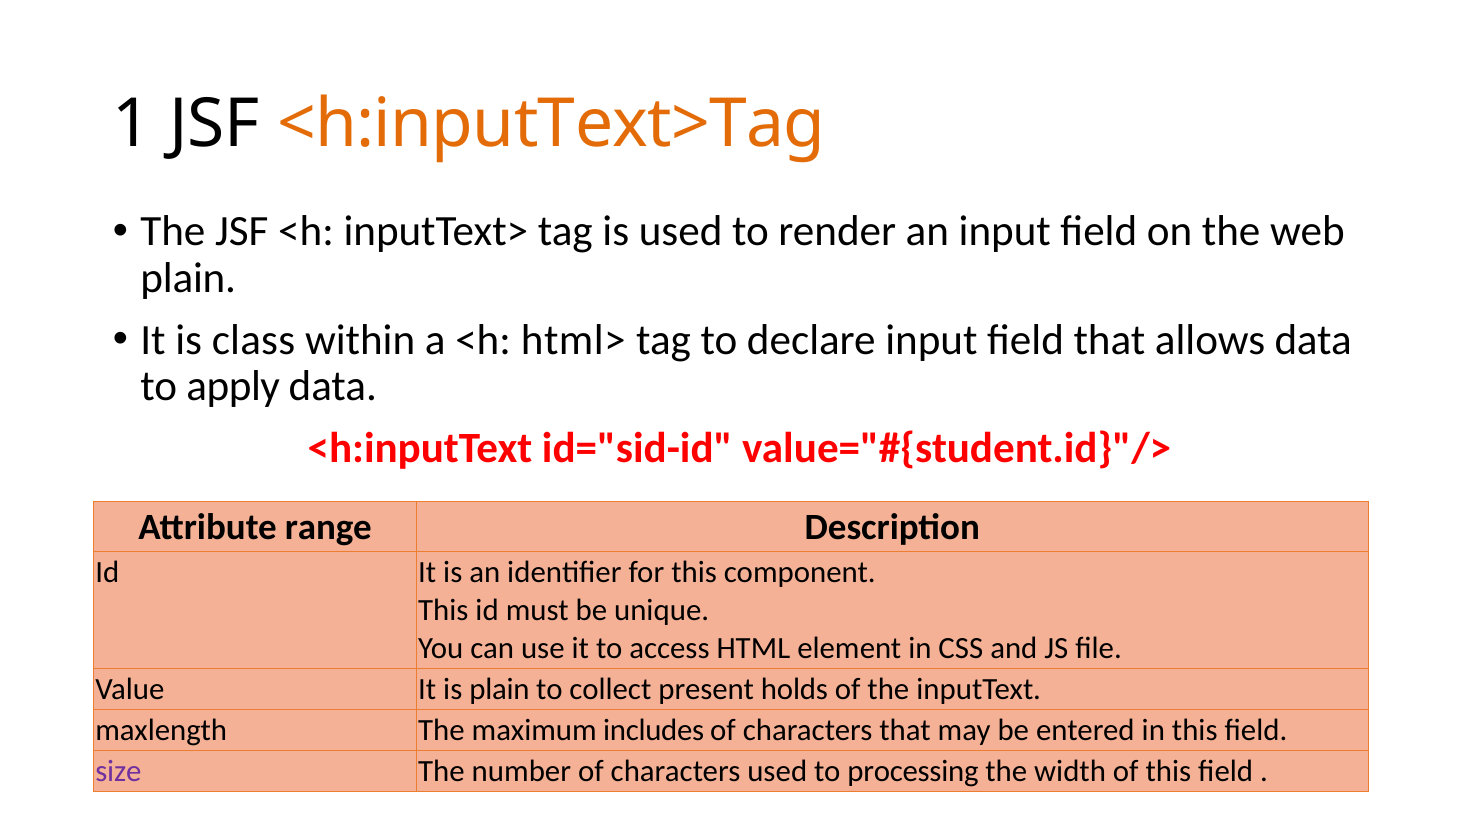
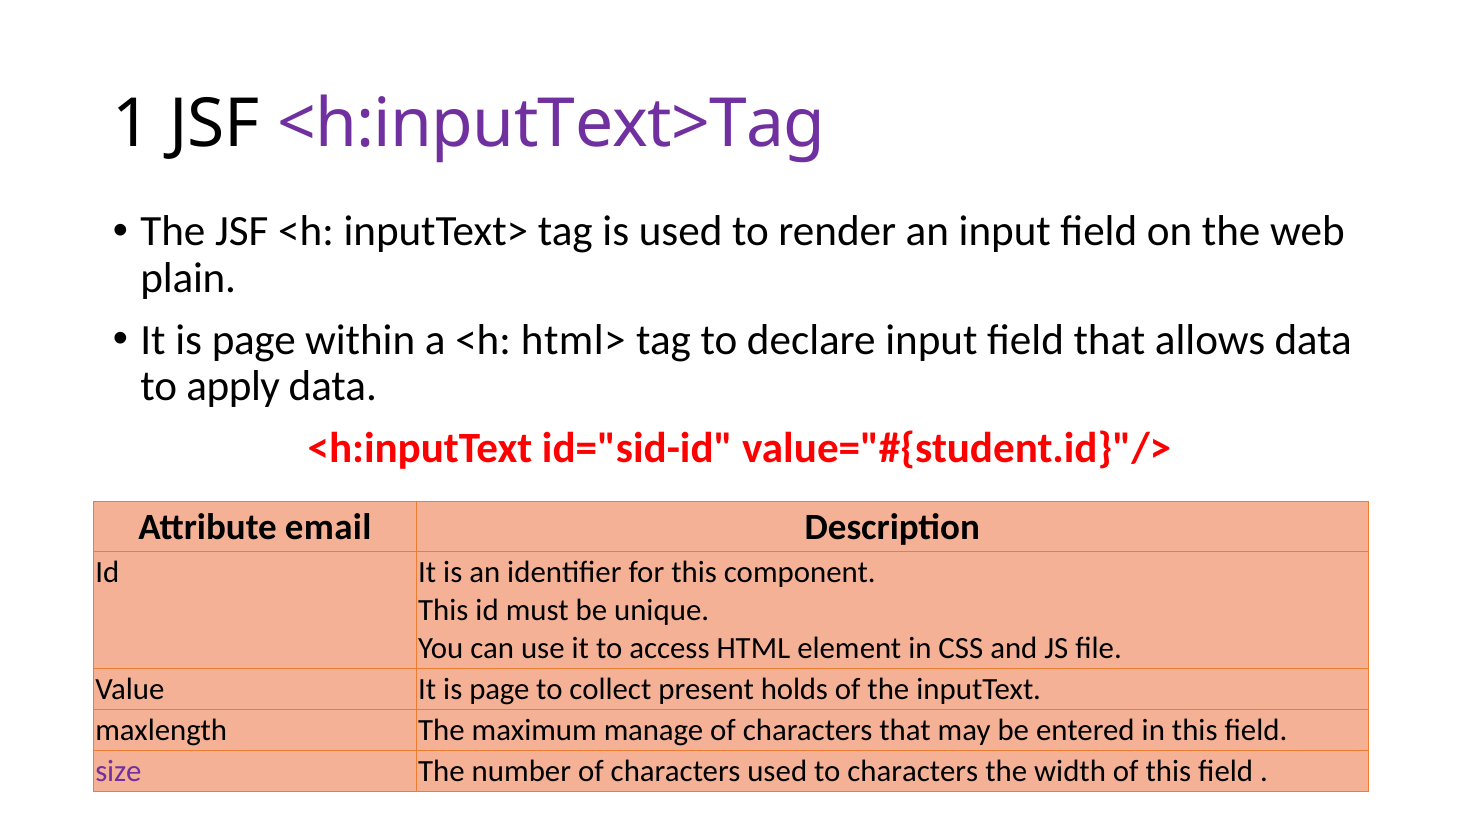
<h:inputText>Tag colour: orange -> purple
class at (254, 340): class -> page
range: range -> email
Value It is plain: plain -> page
includes: includes -> manage
to processing: processing -> characters
